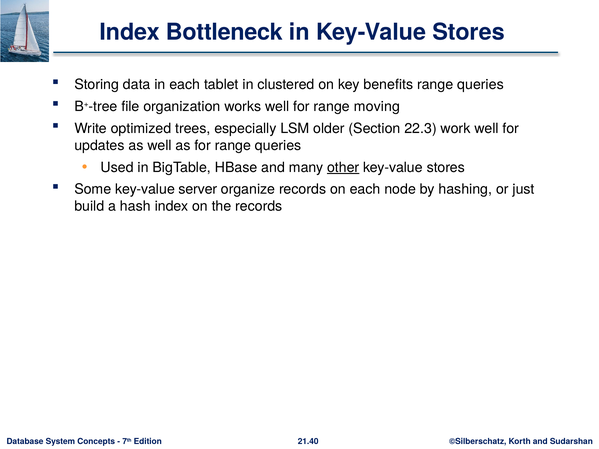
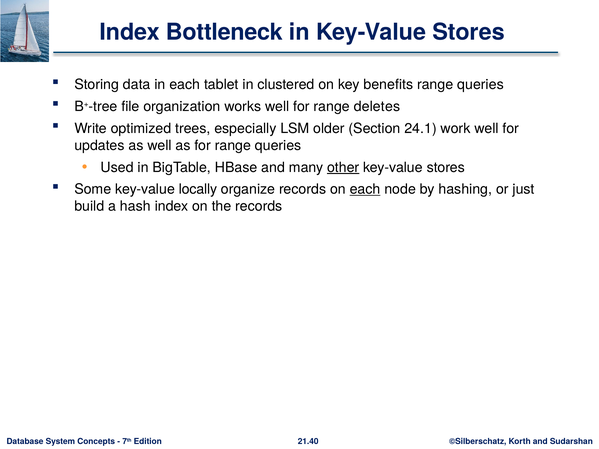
moving: moving -> deletes
22.3: 22.3 -> 24.1
server: server -> locally
each at (365, 189) underline: none -> present
